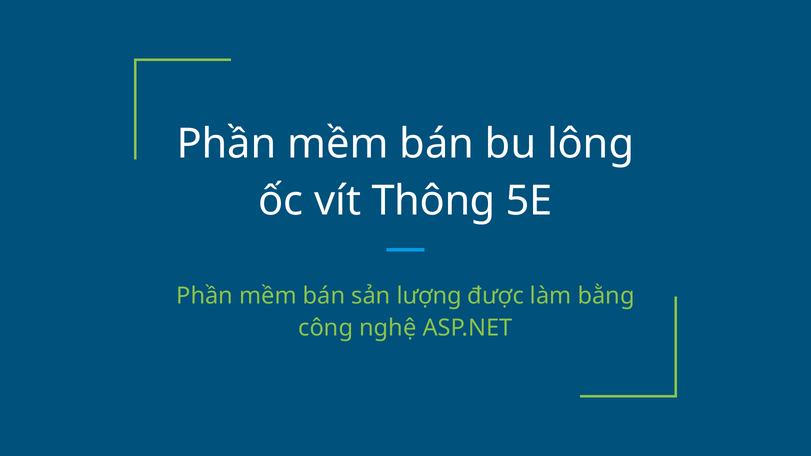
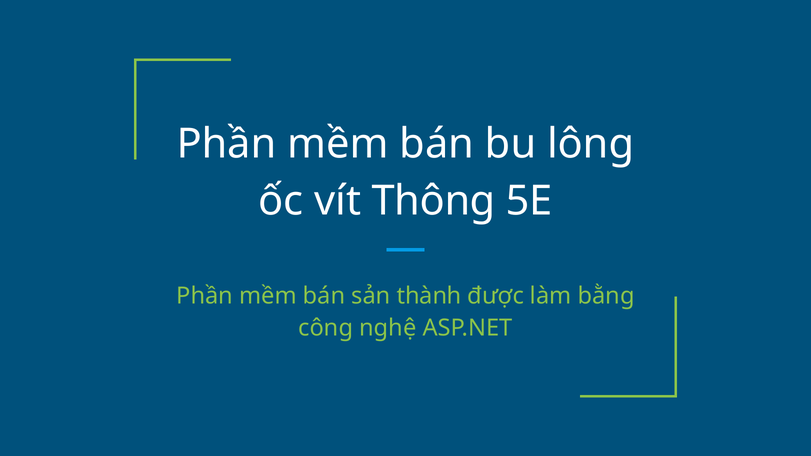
lượng: lượng -> thành
